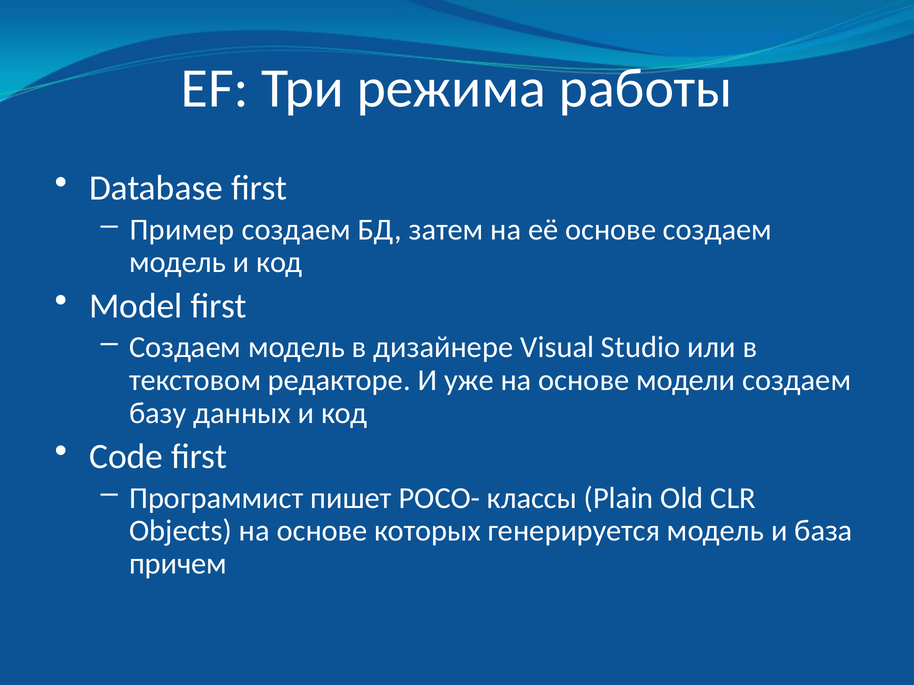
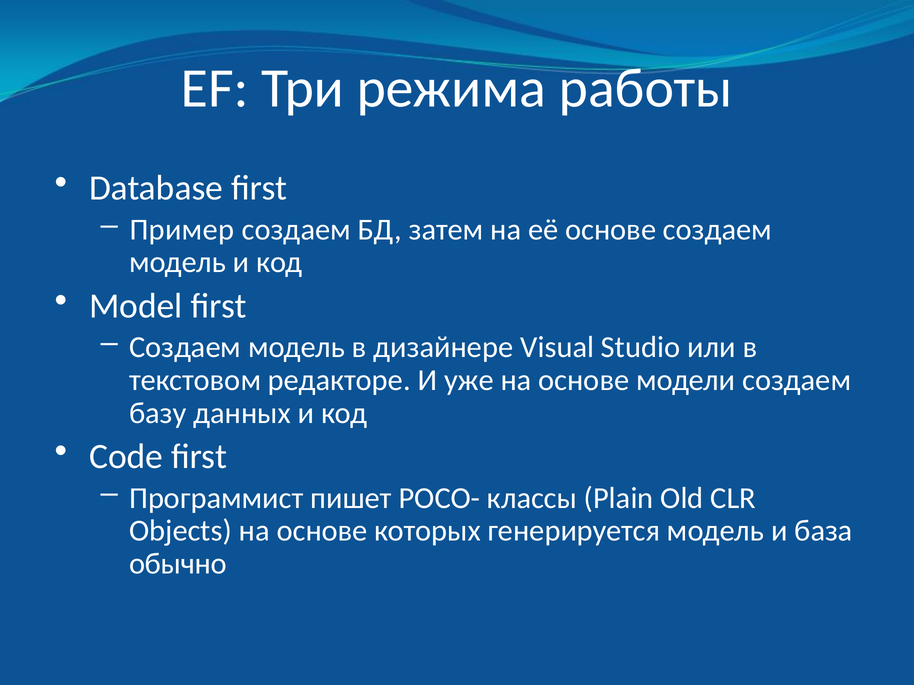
причем: причем -> обычно
